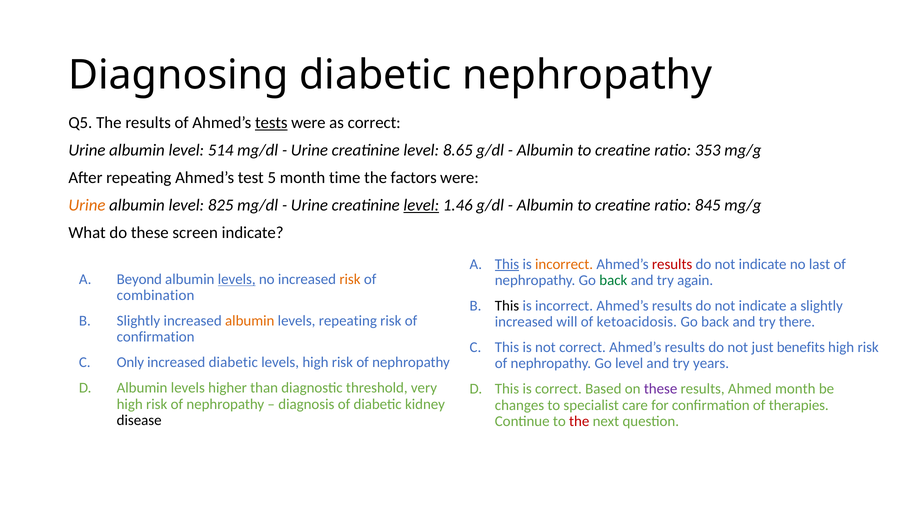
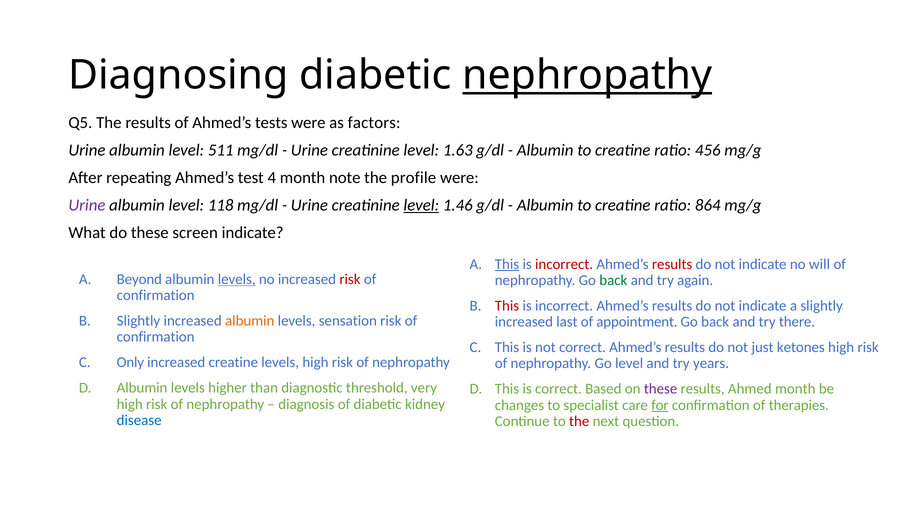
nephropathy at (587, 75) underline: none -> present
tests underline: present -> none
as correct: correct -> factors
514: 514 -> 511
8.65: 8.65 -> 1.63
353: 353 -> 456
5: 5 -> 4
time: time -> note
factors: factors -> profile
Urine at (87, 205) colour: orange -> purple
825: 825 -> 118
845: 845 -> 864
incorrect at (564, 264) colour: orange -> red
last: last -> will
risk at (350, 279) colour: orange -> red
combination at (156, 295): combination -> confirmation
This at (507, 306) colour: black -> red
levels repeating: repeating -> sensation
will: will -> last
ketoacidosis: ketoacidosis -> appointment
benefits: benefits -> ketones
increased diabetic: diabetic -> creatine
for underline: none -> present
disease colour: black -> blue
